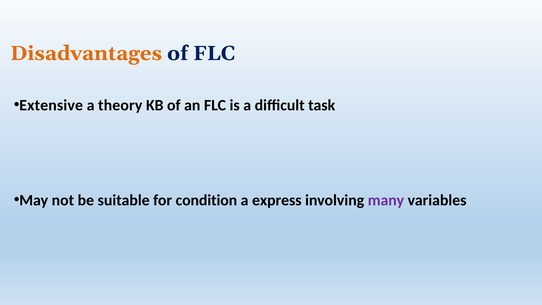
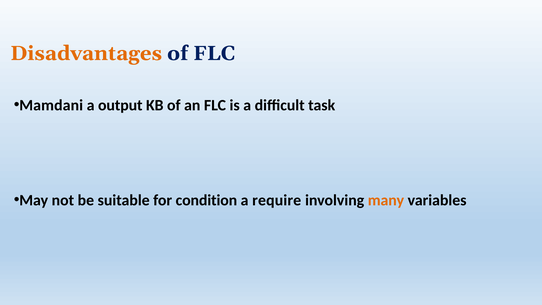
Extensive: Extensive -> Mamdani
theory: theory -> output
express: express -> require
many colour: purple -> orange
